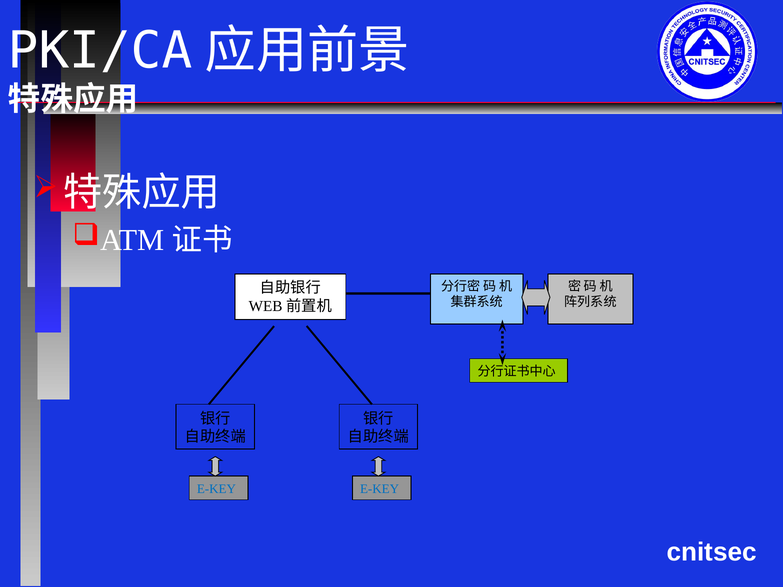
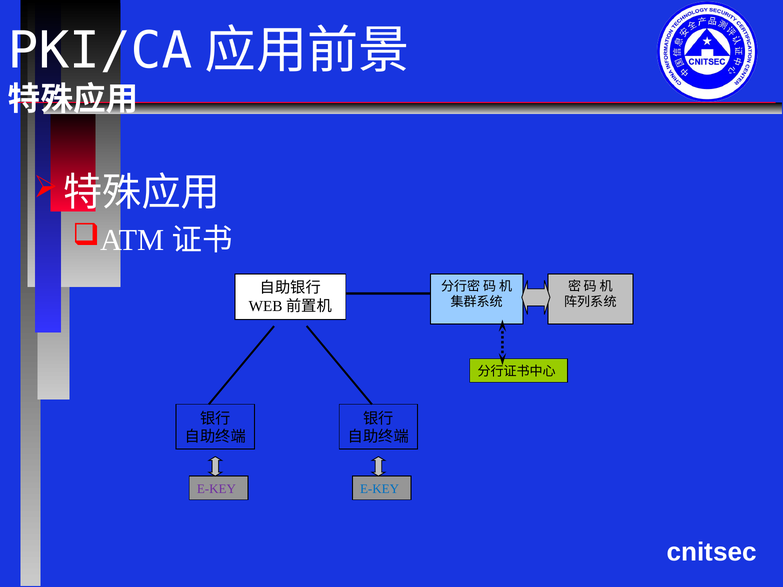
E-KEY at (216, 489) colour: blue -> purple
